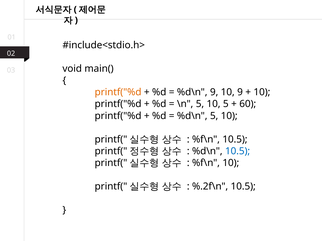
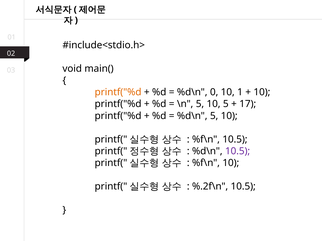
%d\n 9: 9 -> 0
10 9: 9 -> 1
60: 60 -> 17
10.5 at (238, 151) colour: blue -> purple
